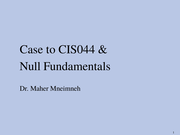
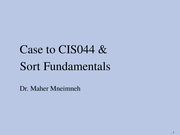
Null: Null -> Sort
